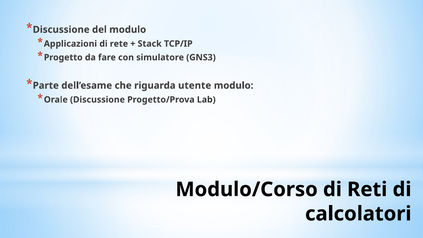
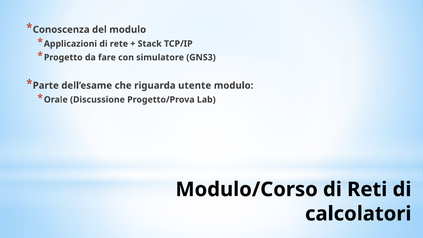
Discussione at (61, 30): Discussione -> Conoscenza
